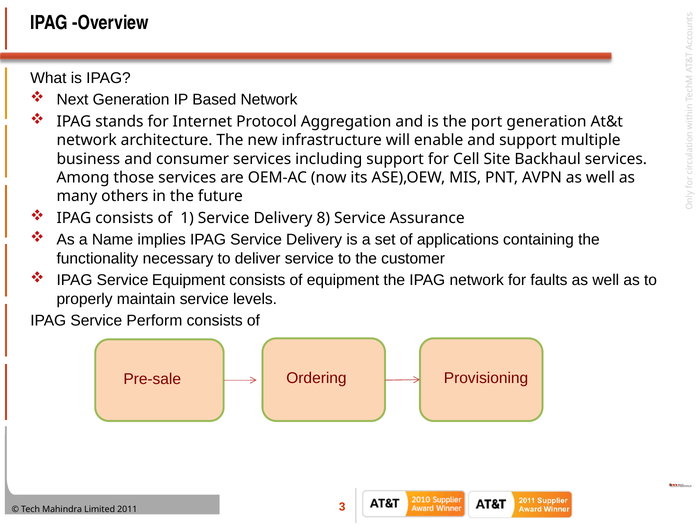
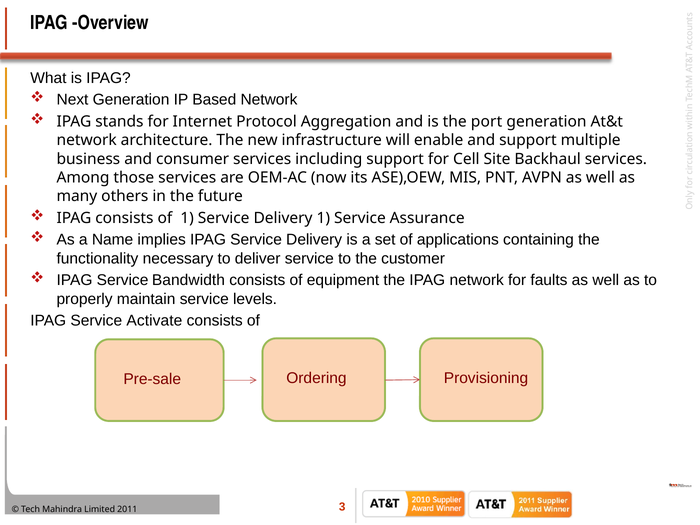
Delivery 8: 8 -> 1
Service Equipment: Equipment -> Bandwidth
Perform: Perform -> Activate
